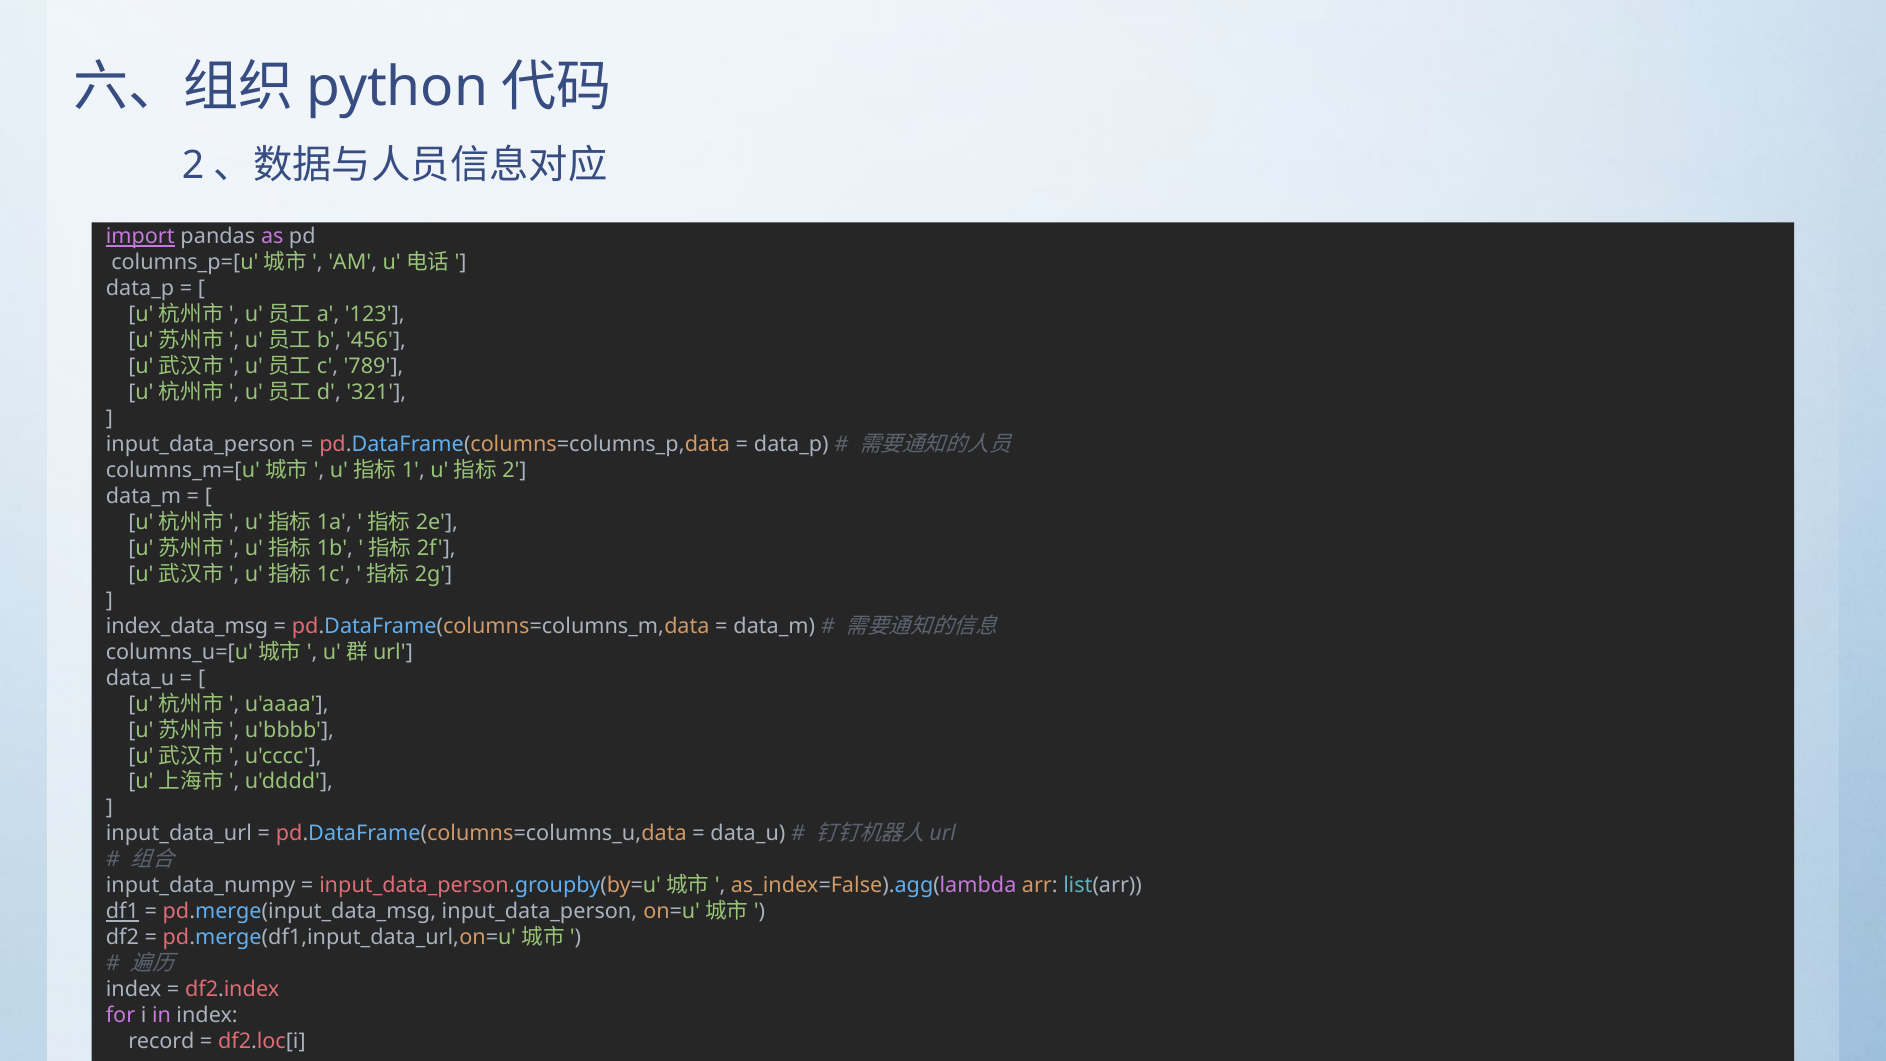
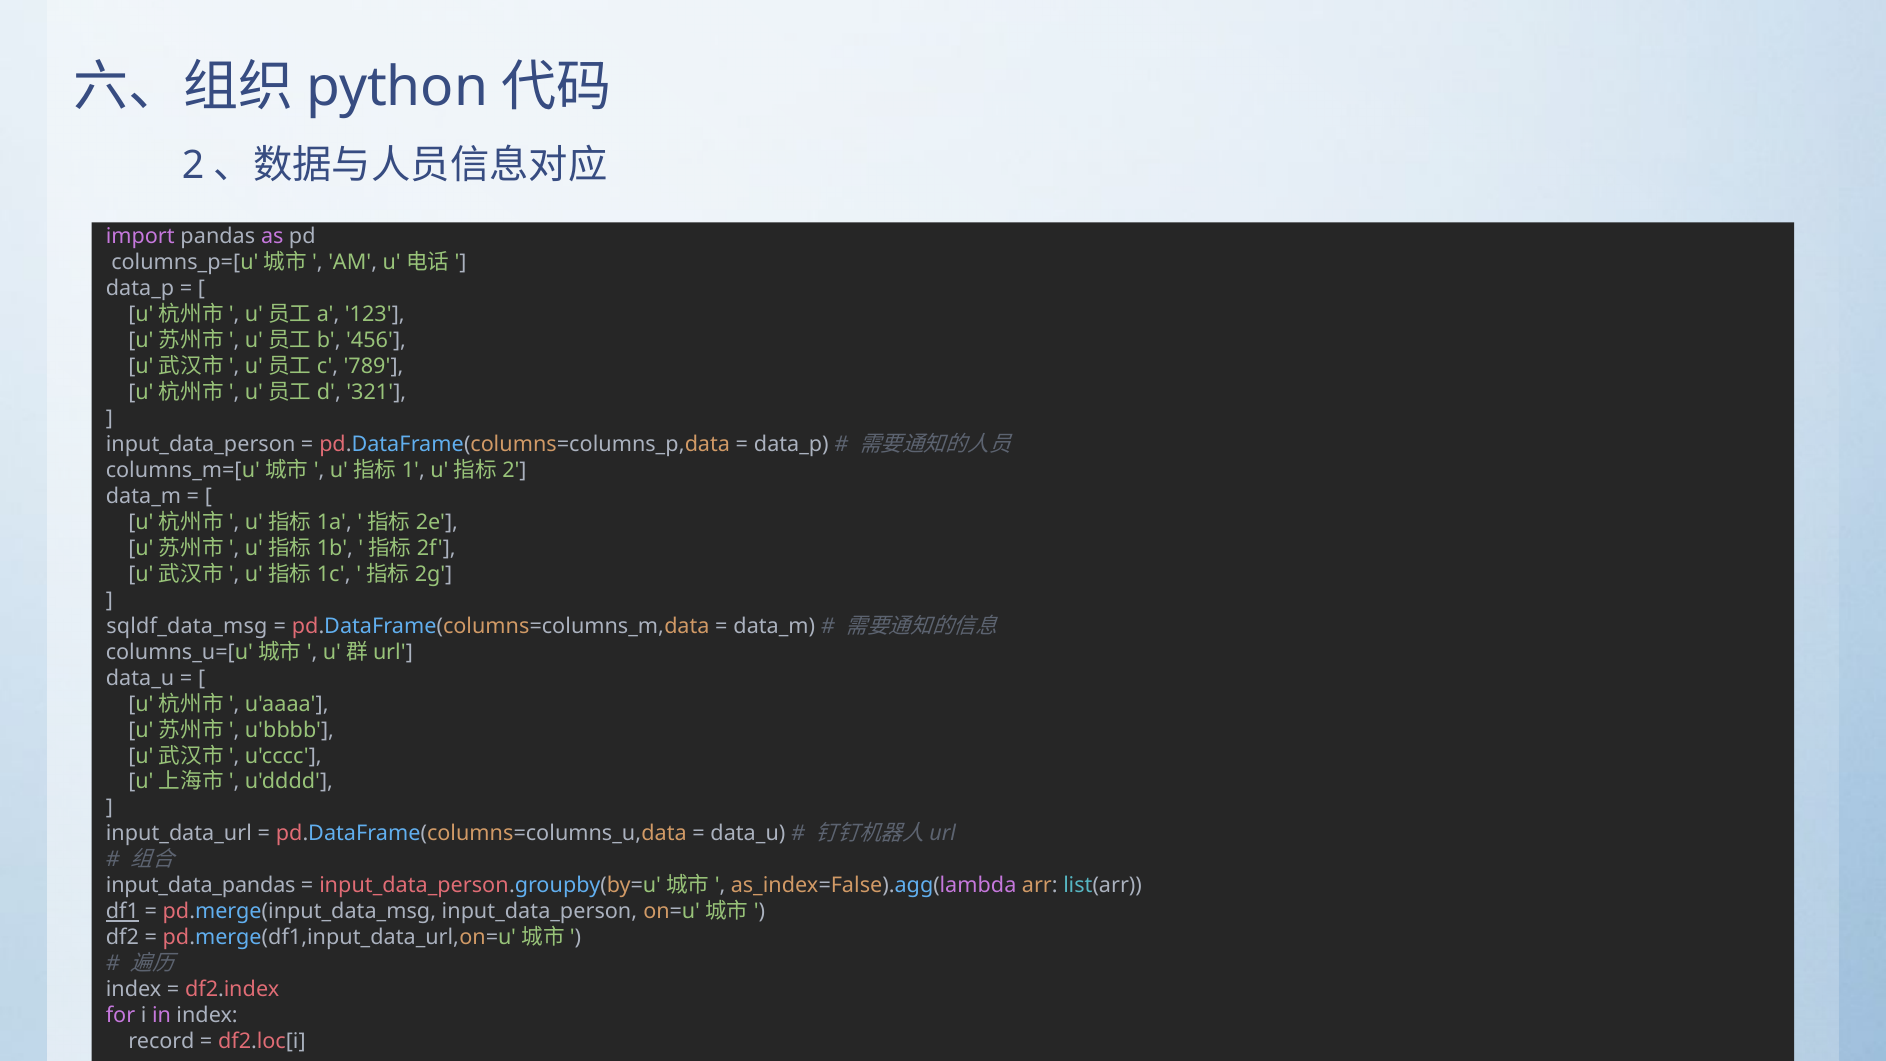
import underline: present -> none
index_data_msg: index_data_msg -> sqldf_data_msg
input_data_numpy: input_data_numpy -> input_data_pandas
